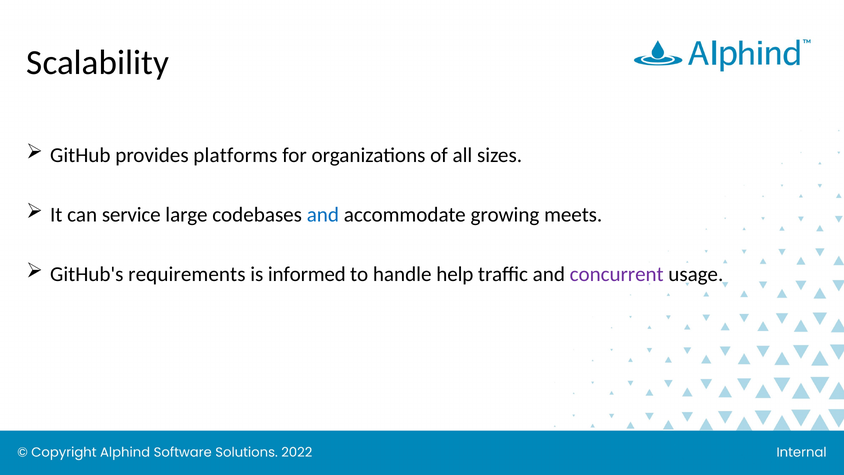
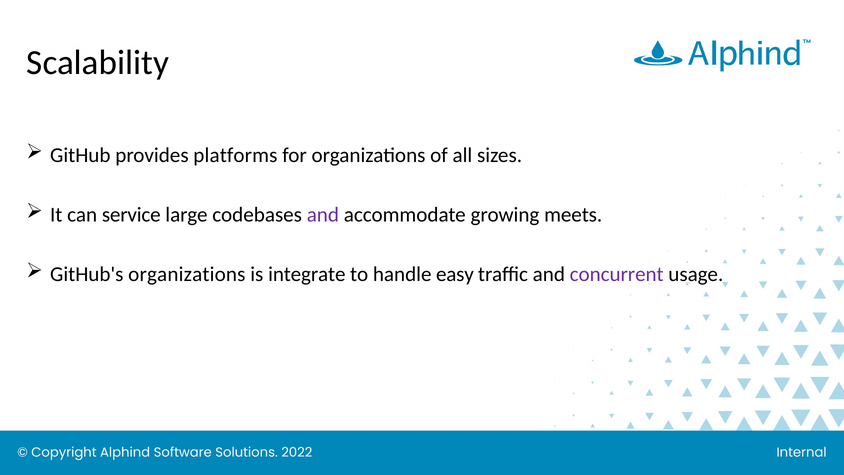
and at (323, 214) colour: blue -> purple
GitHub's requirements: requirements -> organizations
informed: informed -> integrate
help: help -> easy
